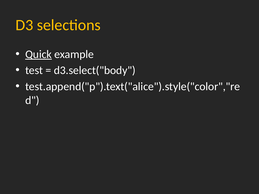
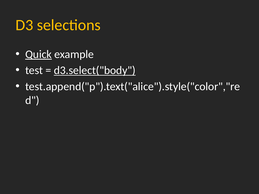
d3.select("body underline: none -> present
